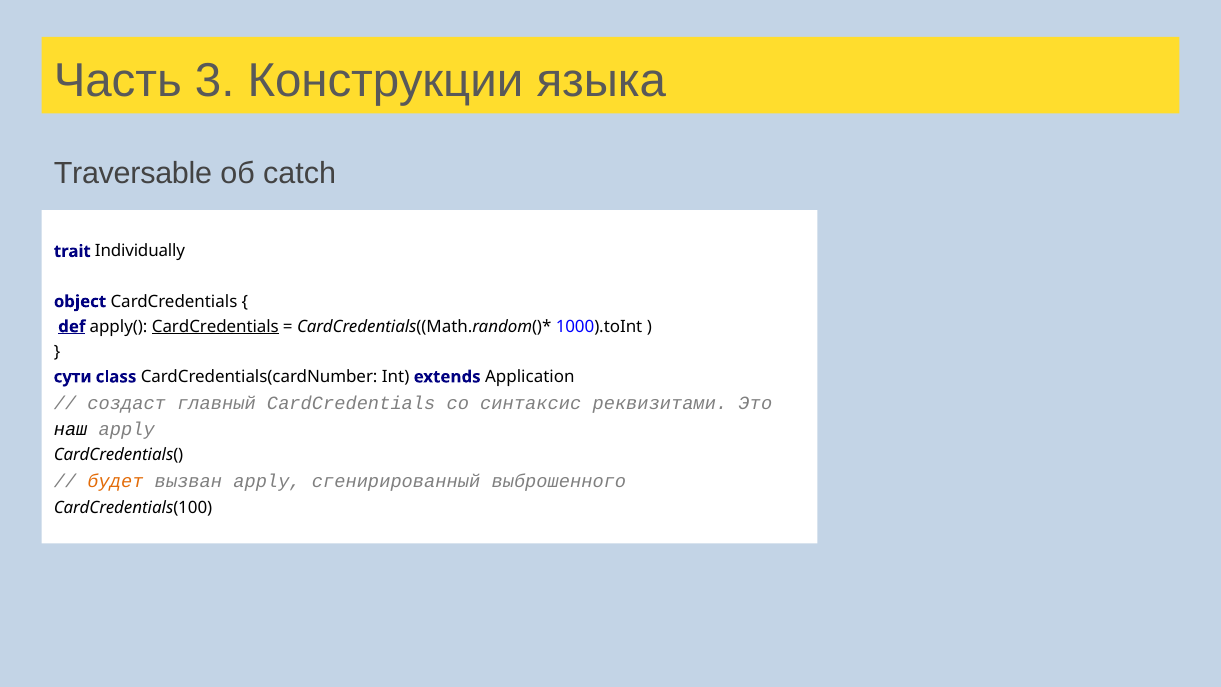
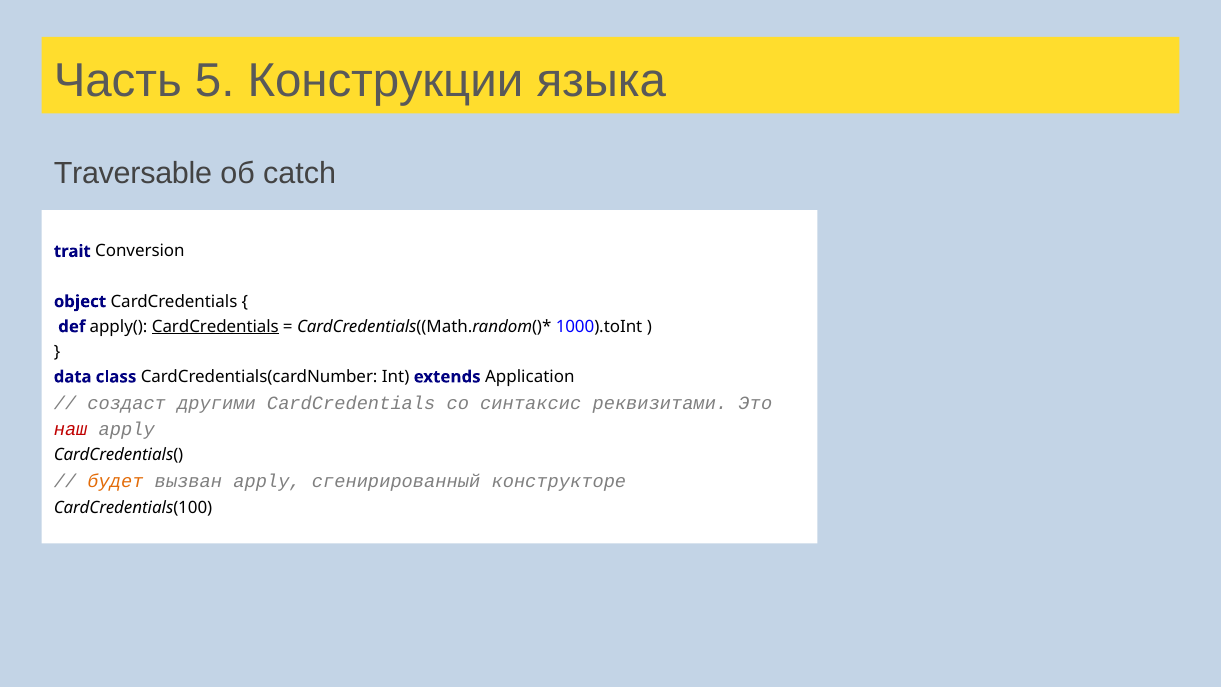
3: 3 -> 5
Individually: Individually -> Conversion
def underline: present -> none
сути: сути -> data
главный: главный -> другими
наш colour: black -> red
выброшенного: выброшенного -> конструкторе
